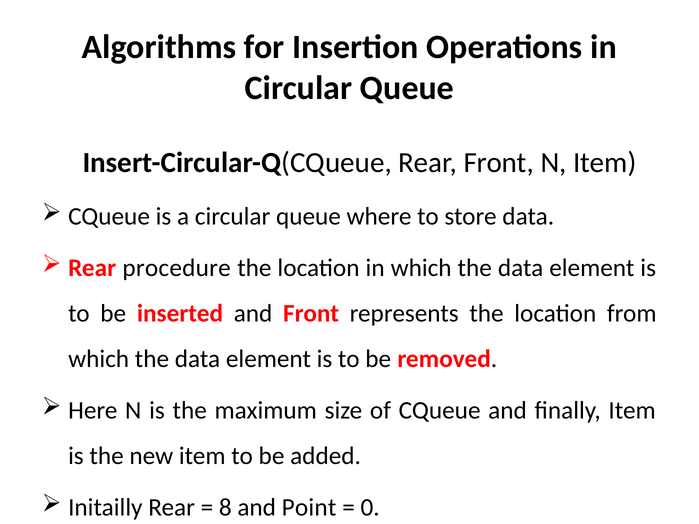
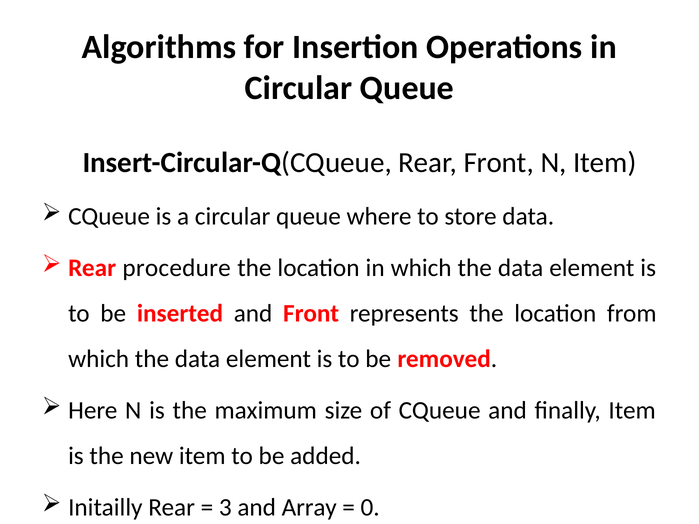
8: 8 -> 3
Point: Point -> Array
